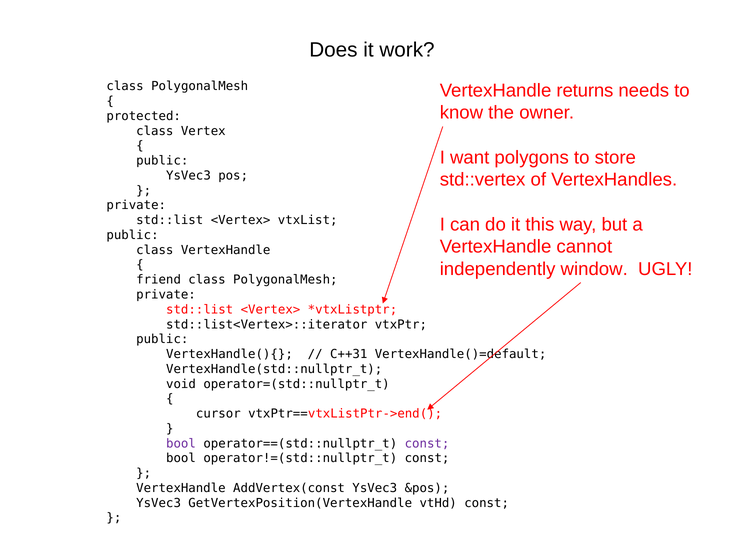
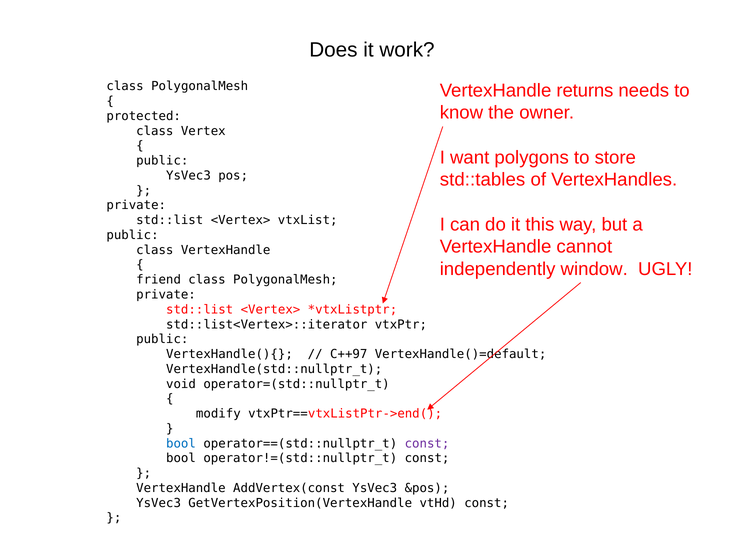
std::vertex: std::vertex -> std::tables
C++31: C++31 -> C++97
cursor: cursor -> modify
bool at (181, 443) colour: purple -> blue
